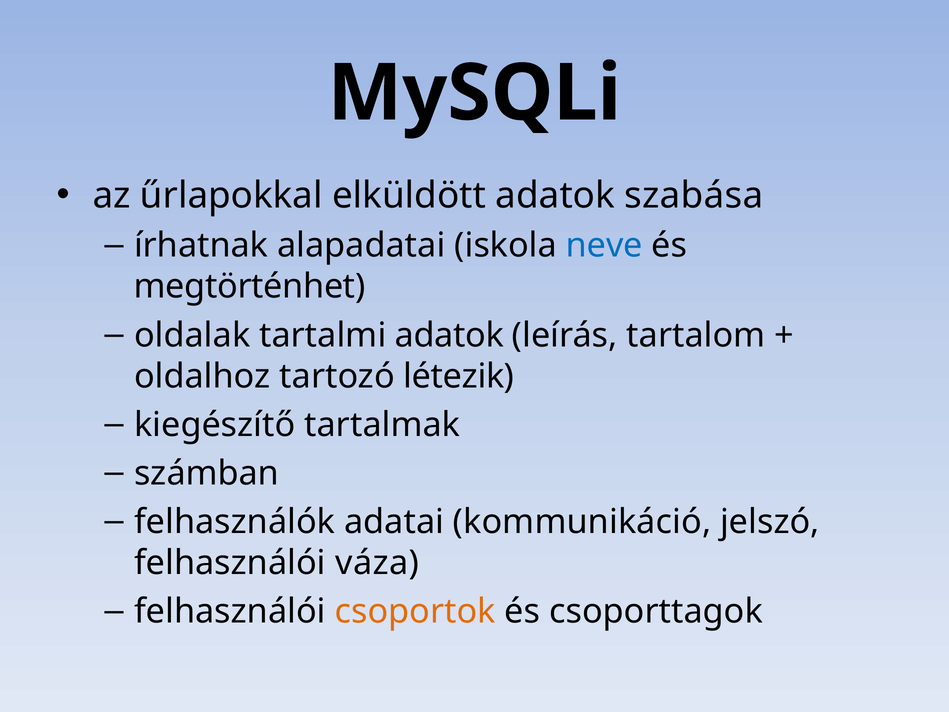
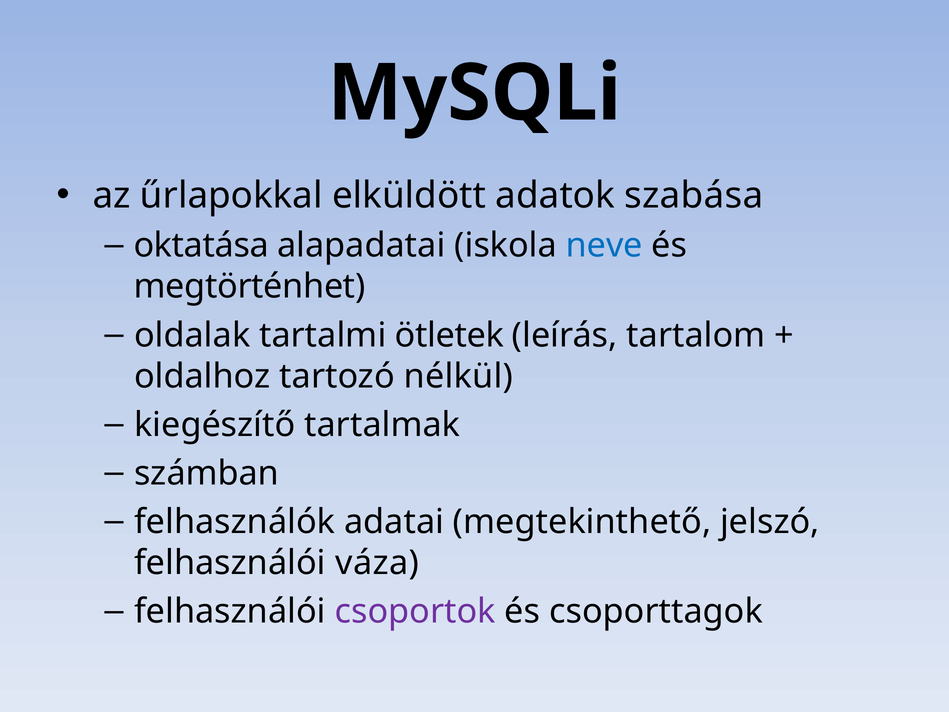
írhatnak: írhatnak -> oktatása
tartalmi adatok: adatok -> ötletek
létezik: létezik -> nélkül
kommunikáció: kommunikáció -> megtekinthető
csoportok colour: orange -> purple
